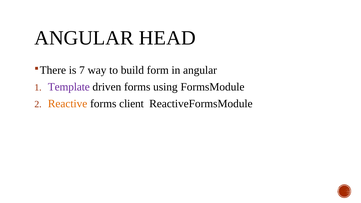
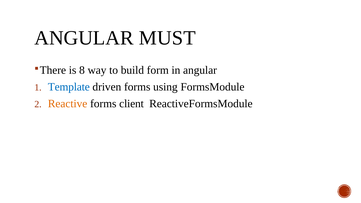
HEAD: HEAD -> MUST
7: 7 -> 8
Template colour: purple -> blue
